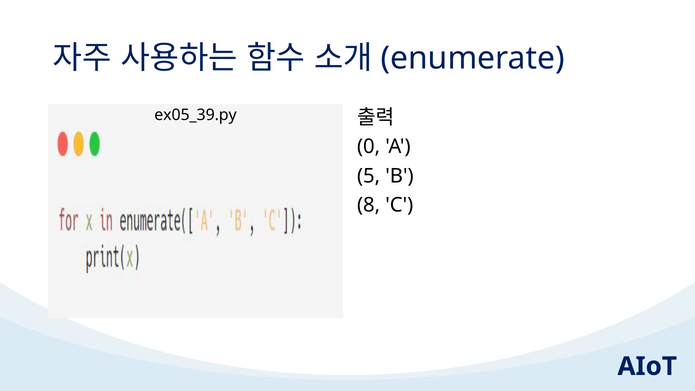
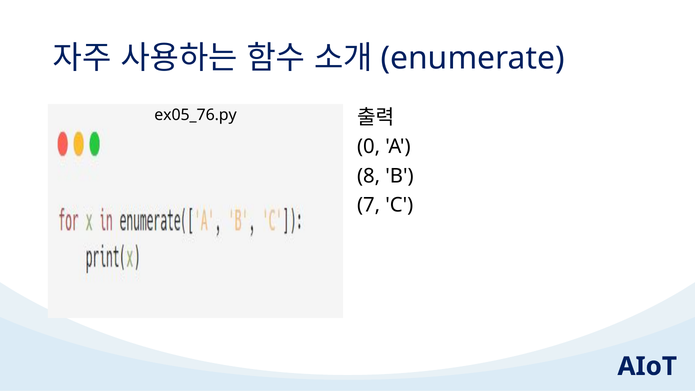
ex05_39.py: ex05_39.py -> ex05_76.py
5: 5 -> 8
8: 8 -> 7
